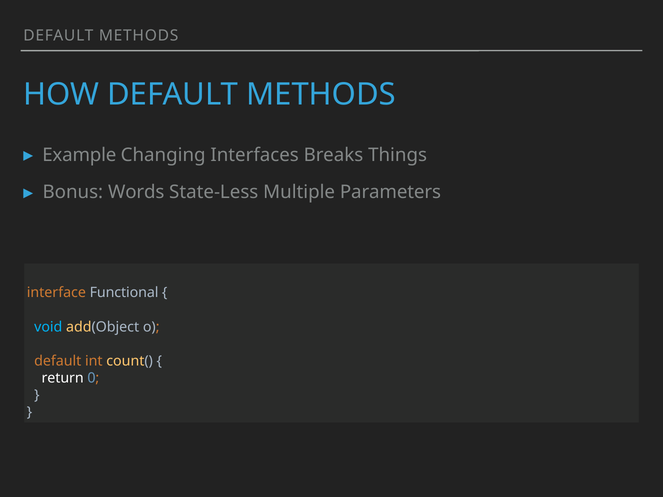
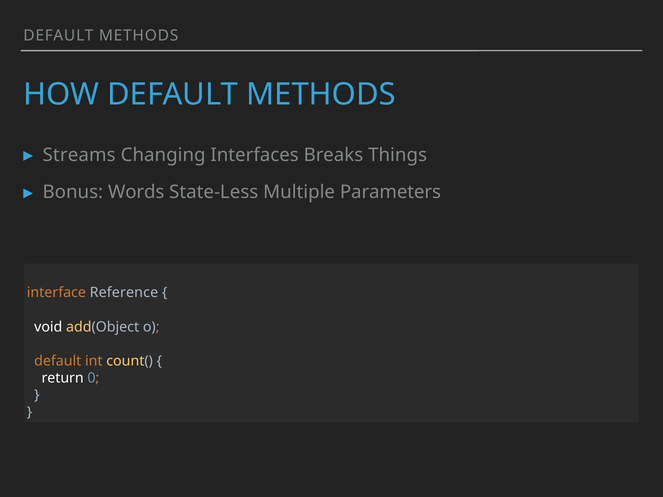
Example: Example -> Streams
Functional: Functional -> Reference
void colour: light blue -> white
